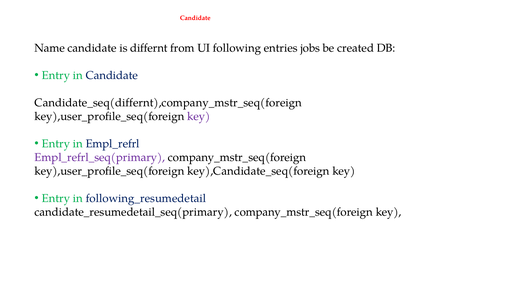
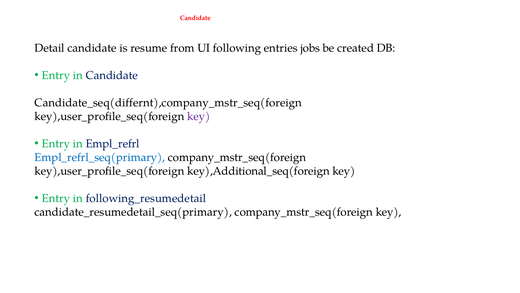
Name: Name -> Detail
differnt: differnt -> resume
Empl_refrl_seq(primary colour: purple -> blue
key),Candidate_seq(foreign: key),Candidate_seq(foreign -> key),Additional_seq(foreign
